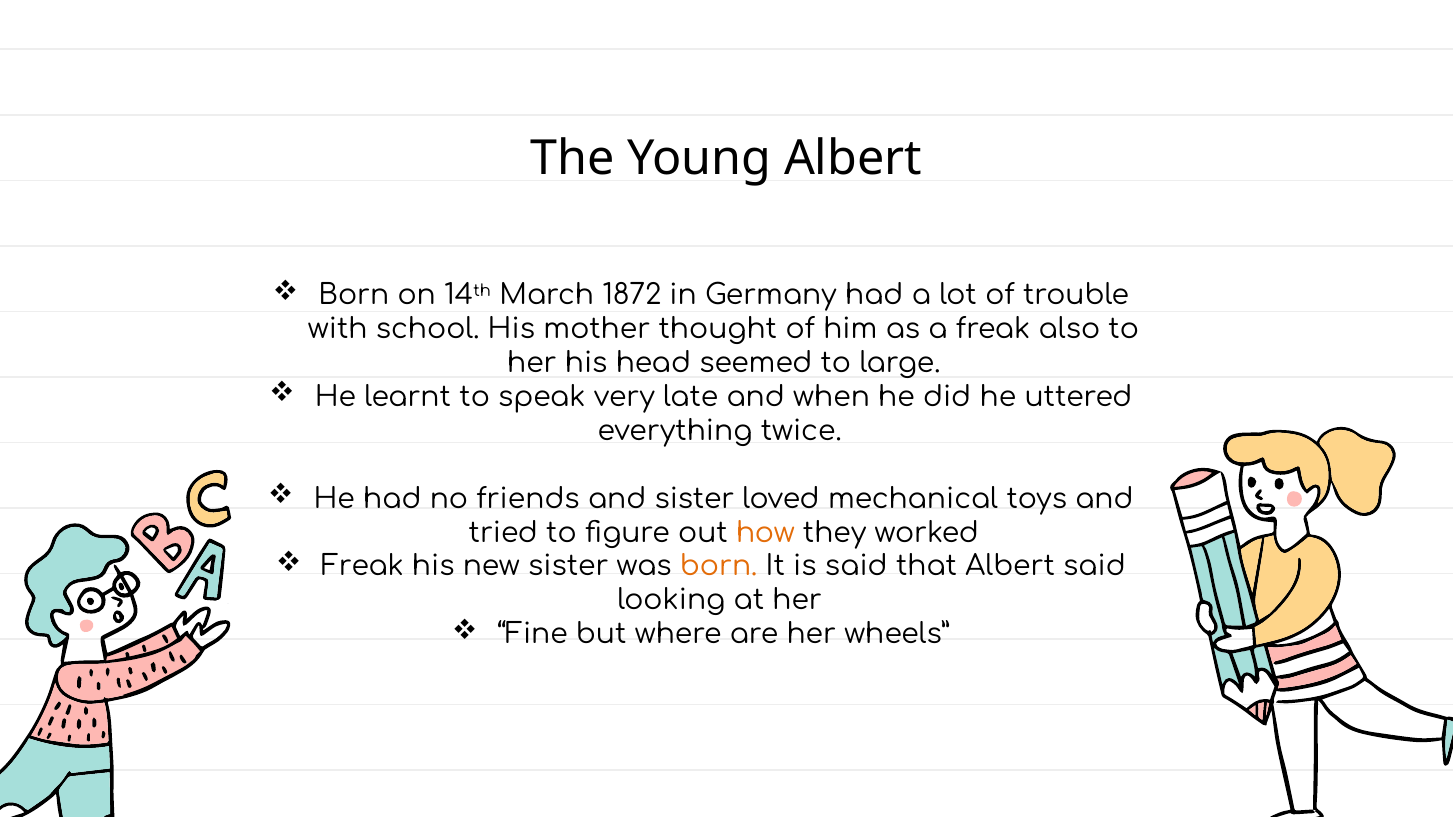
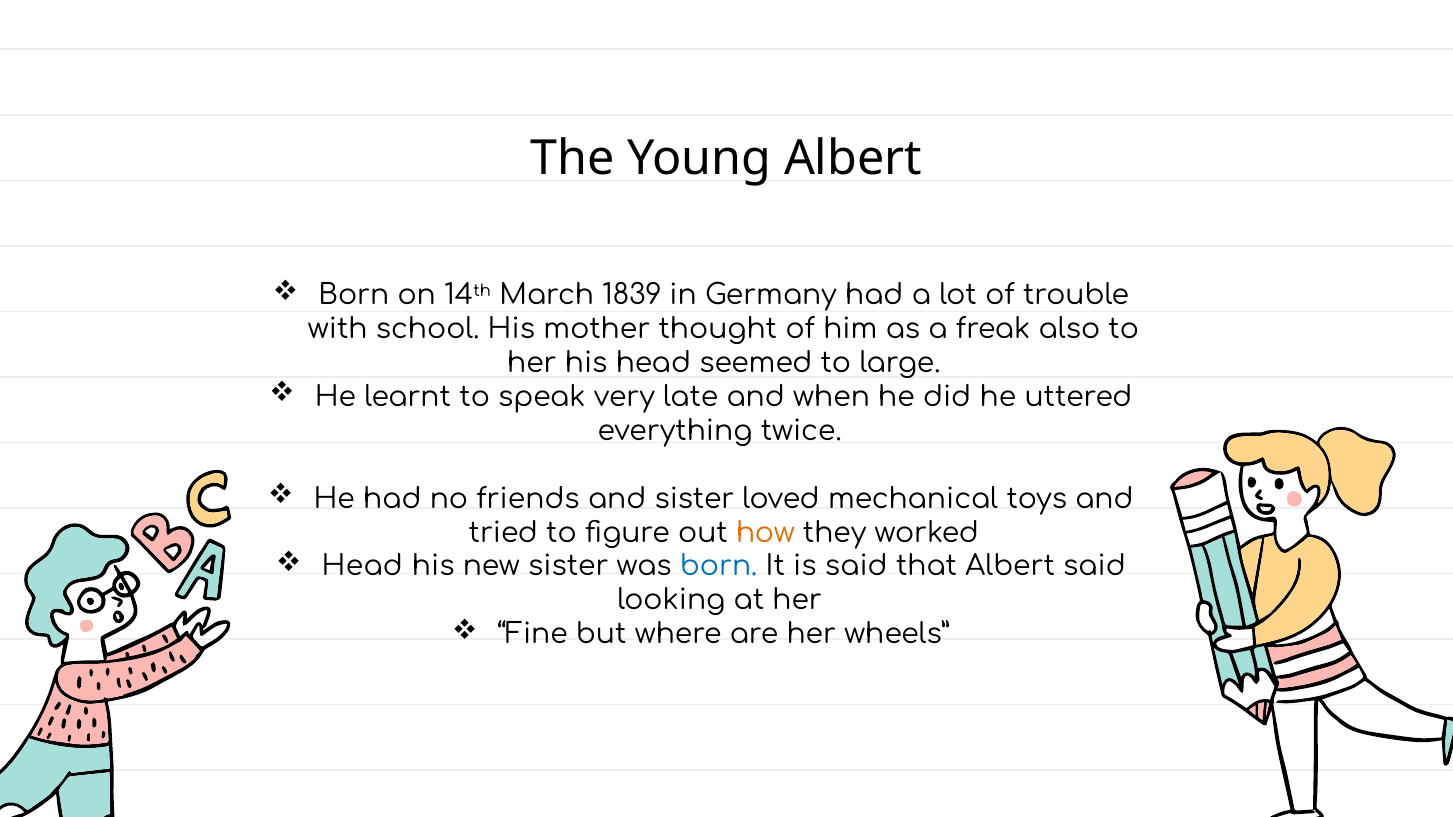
1872: 1872 -> 1839
Freak at (363, 567): Freak -> Head
born at (719, 567) colour: orange -> blue
